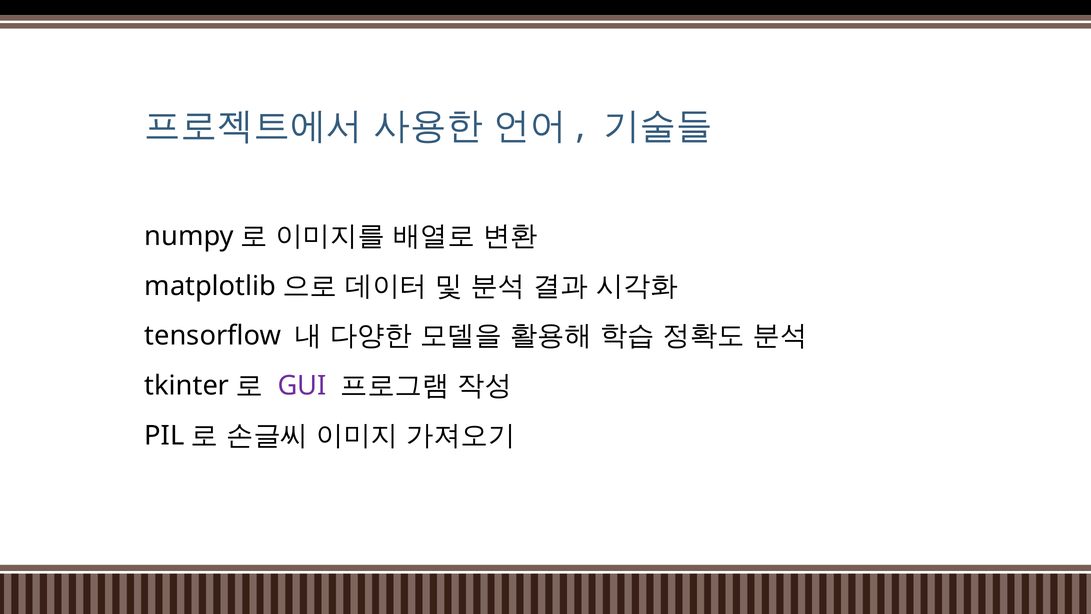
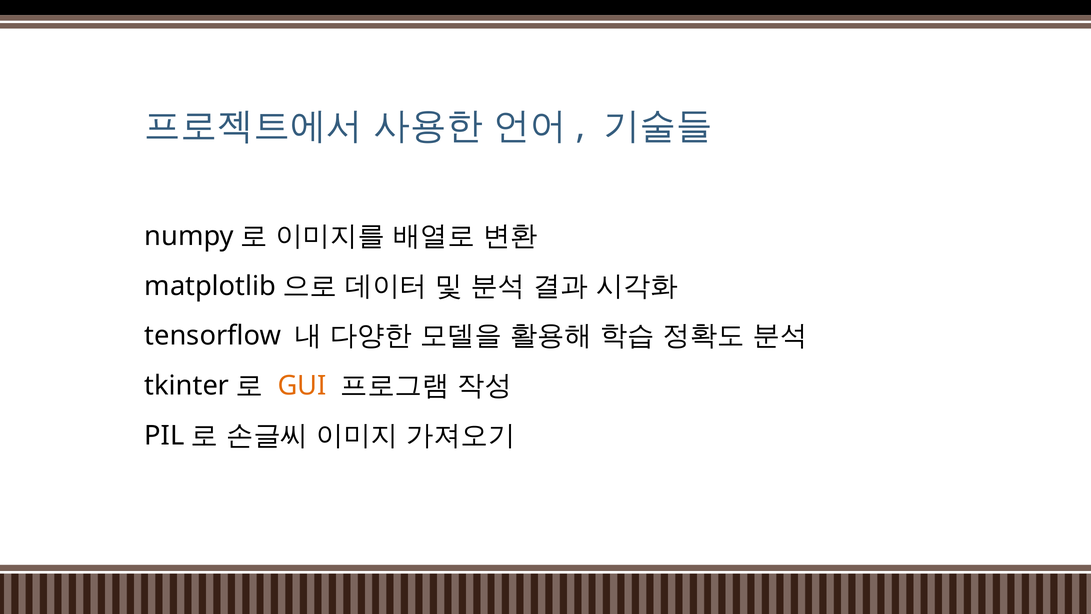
GUI colour: purple -> orange
